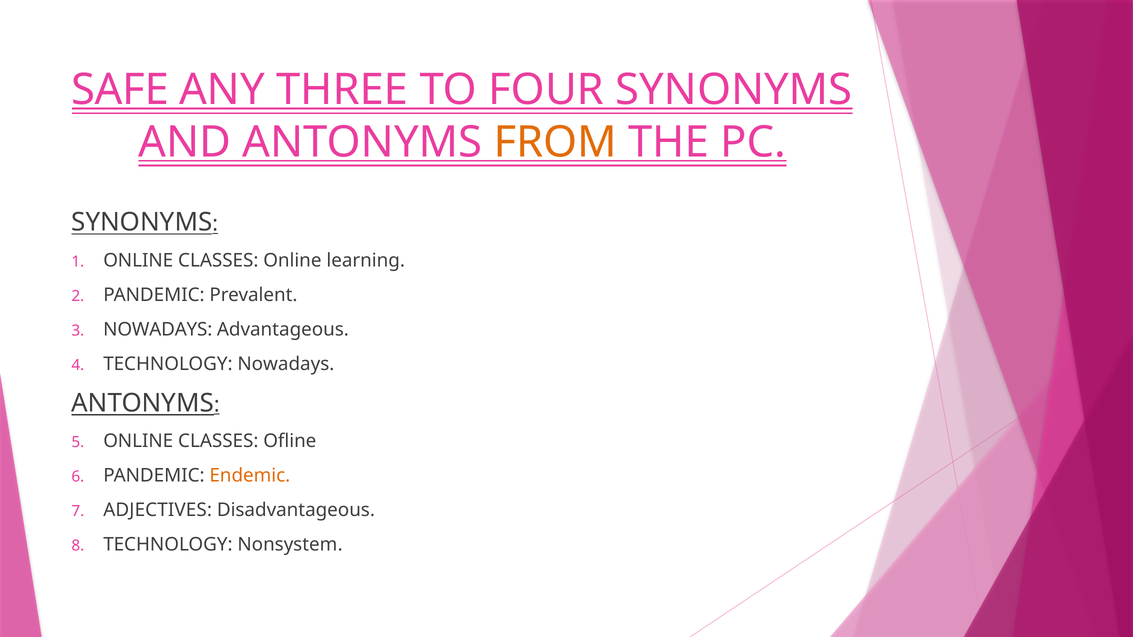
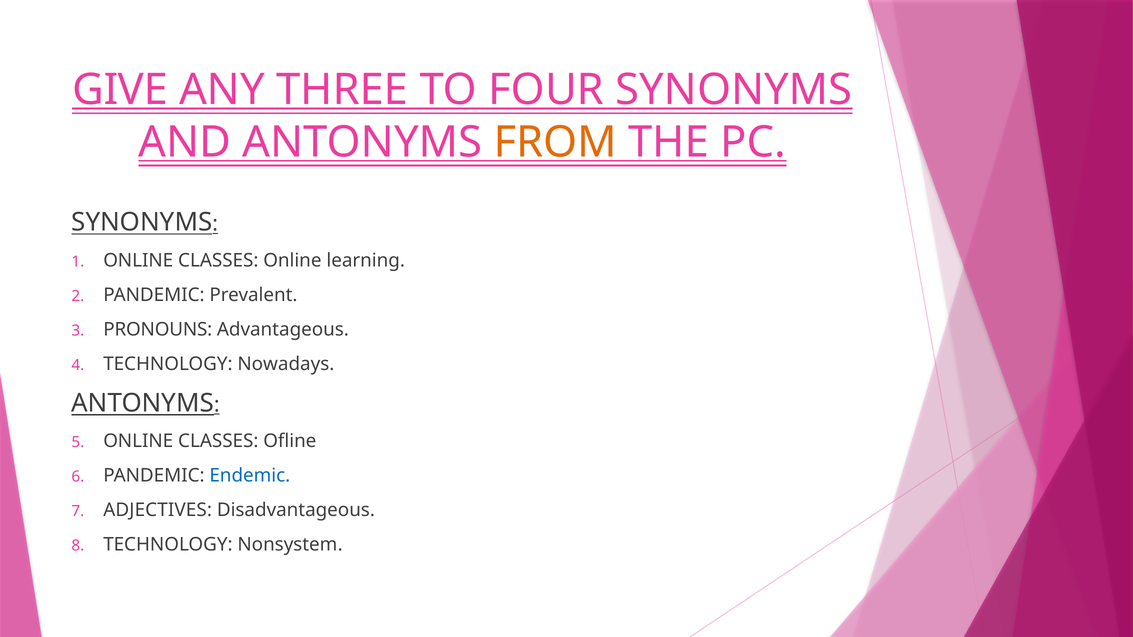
SAFE: SAFE -> GIVE
NOWADAYS at (158, 330): NOWADAYS -> PRONOUNS
Endemic colour: orange -> blue
